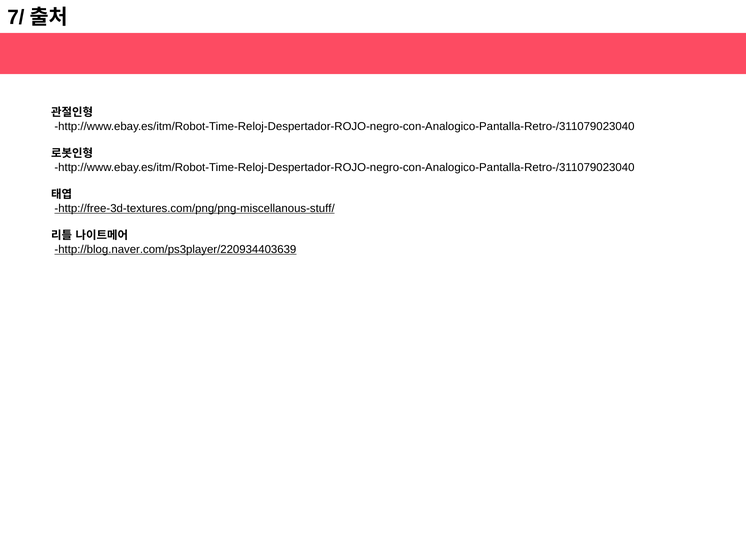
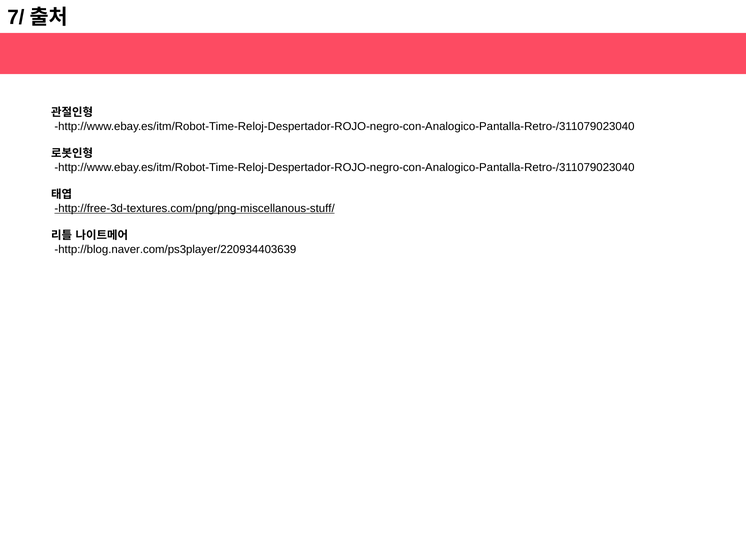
http://blog.naver.com/ps3player/220934403639 underline: present -> none
